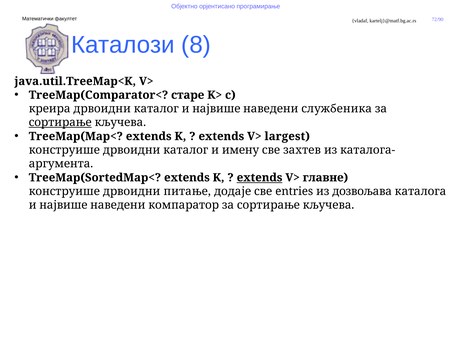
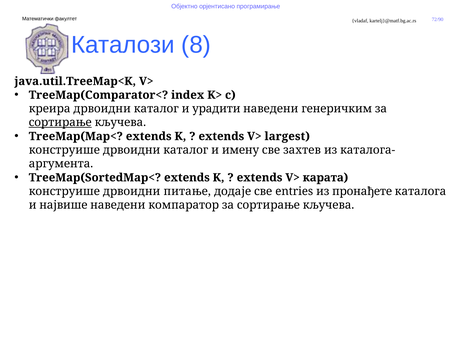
старе: старе -> index
каталог и највише: највише -> урадити
службеника: службеника -> генеричким
extends at (260, 177) underline: present -> none
главне: главне -> карата
дозвољава: дозвољава -> пронађете
